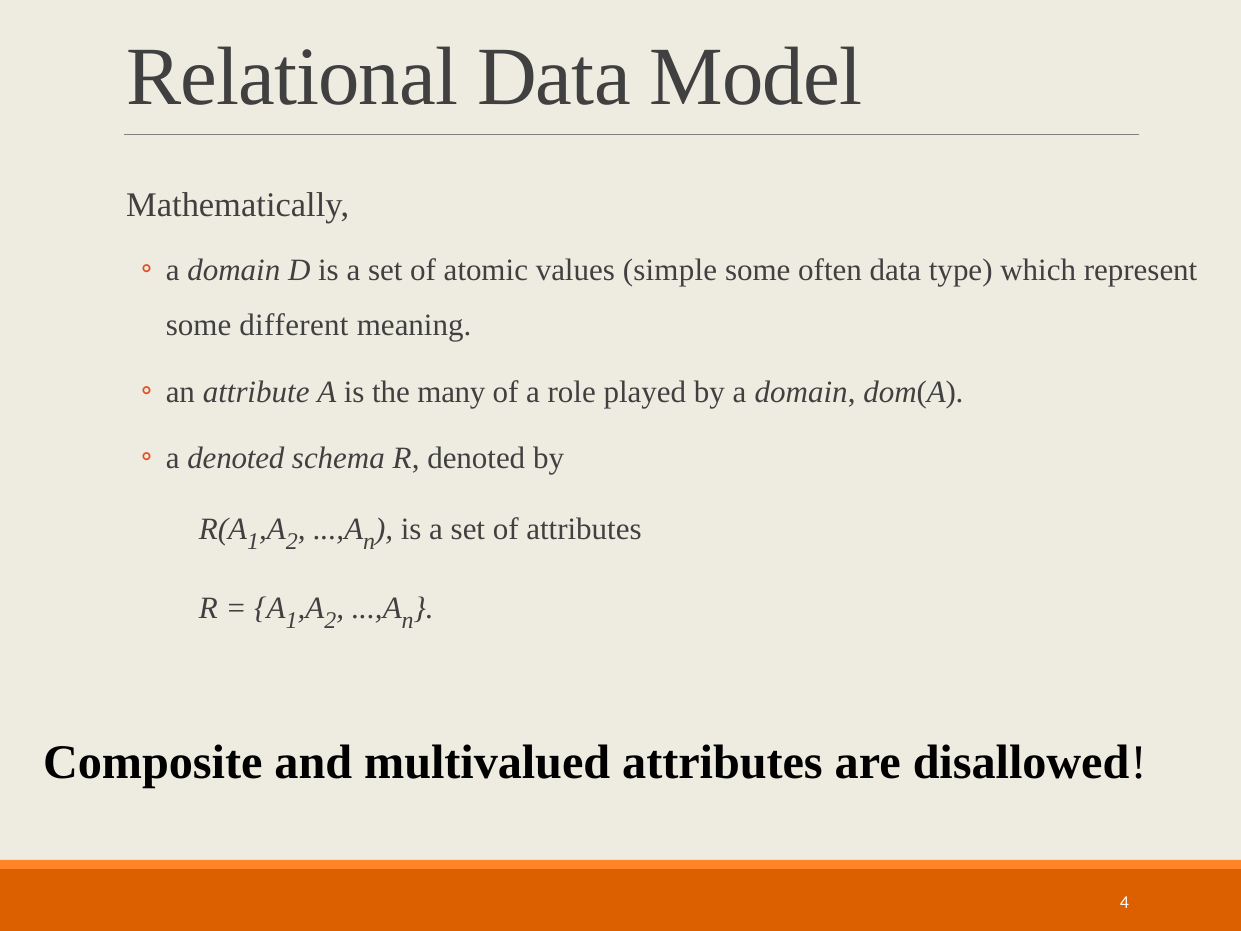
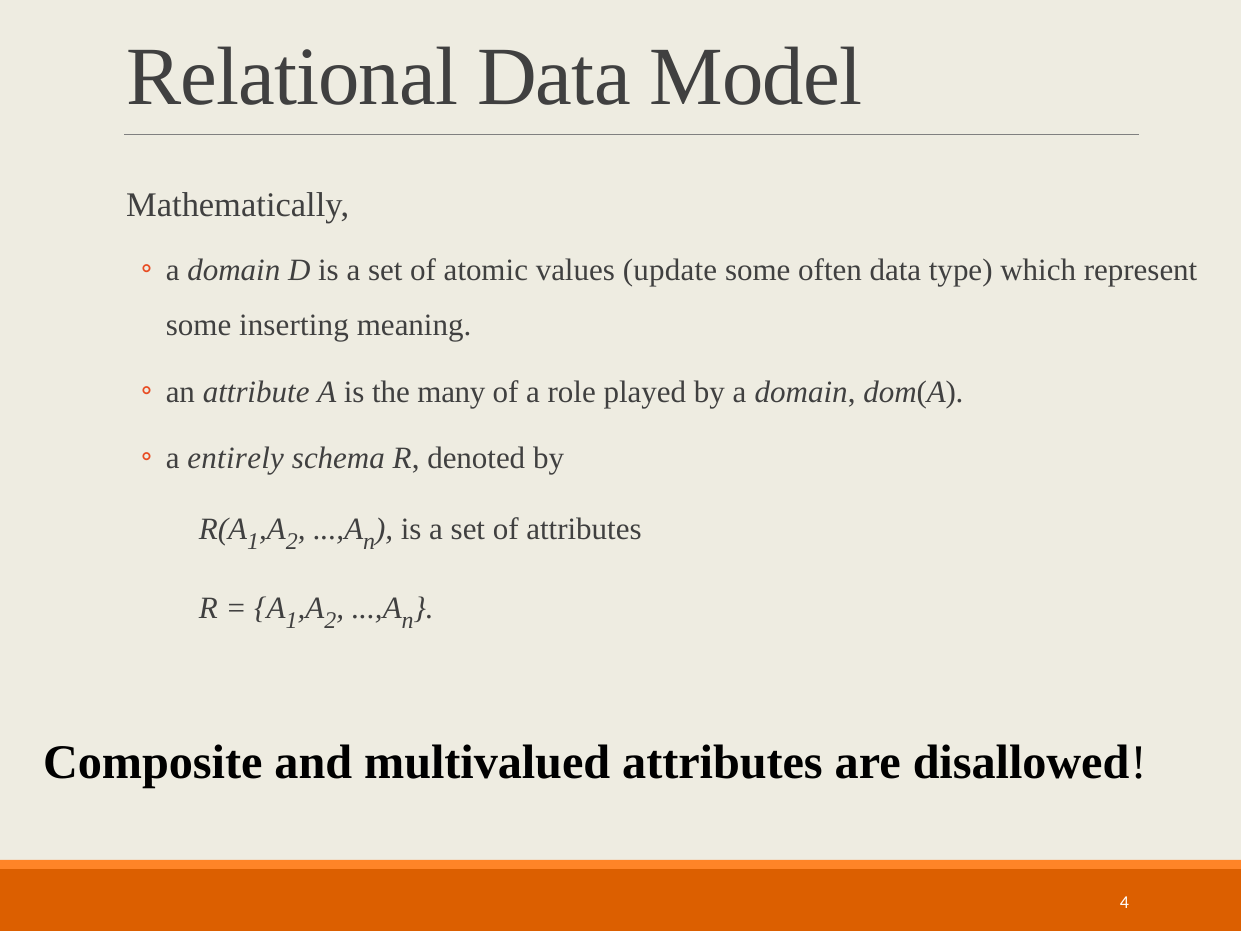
simple: simple -> update
different: different -> inserting
a denoted: denoted -> entirely
